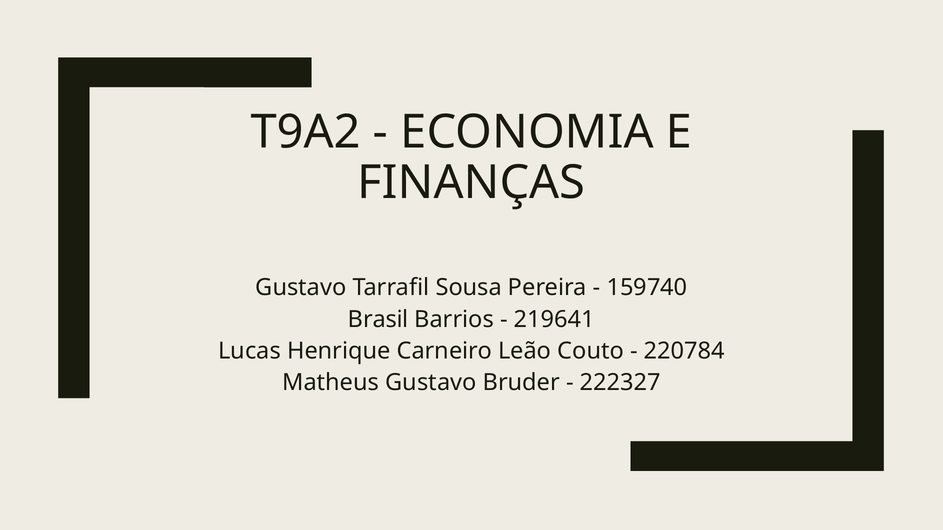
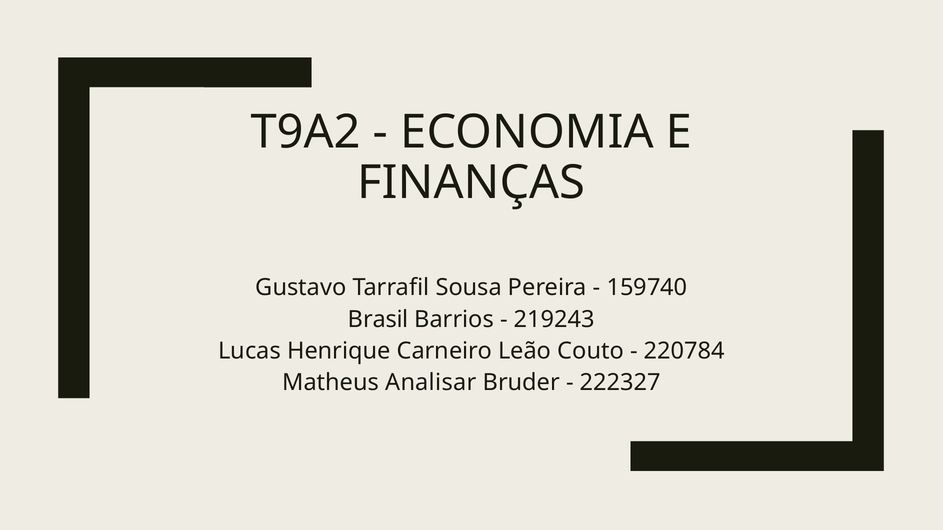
219641: 219641 -> 219243
Matheus Gustavo: Gustavo -> Analisar
